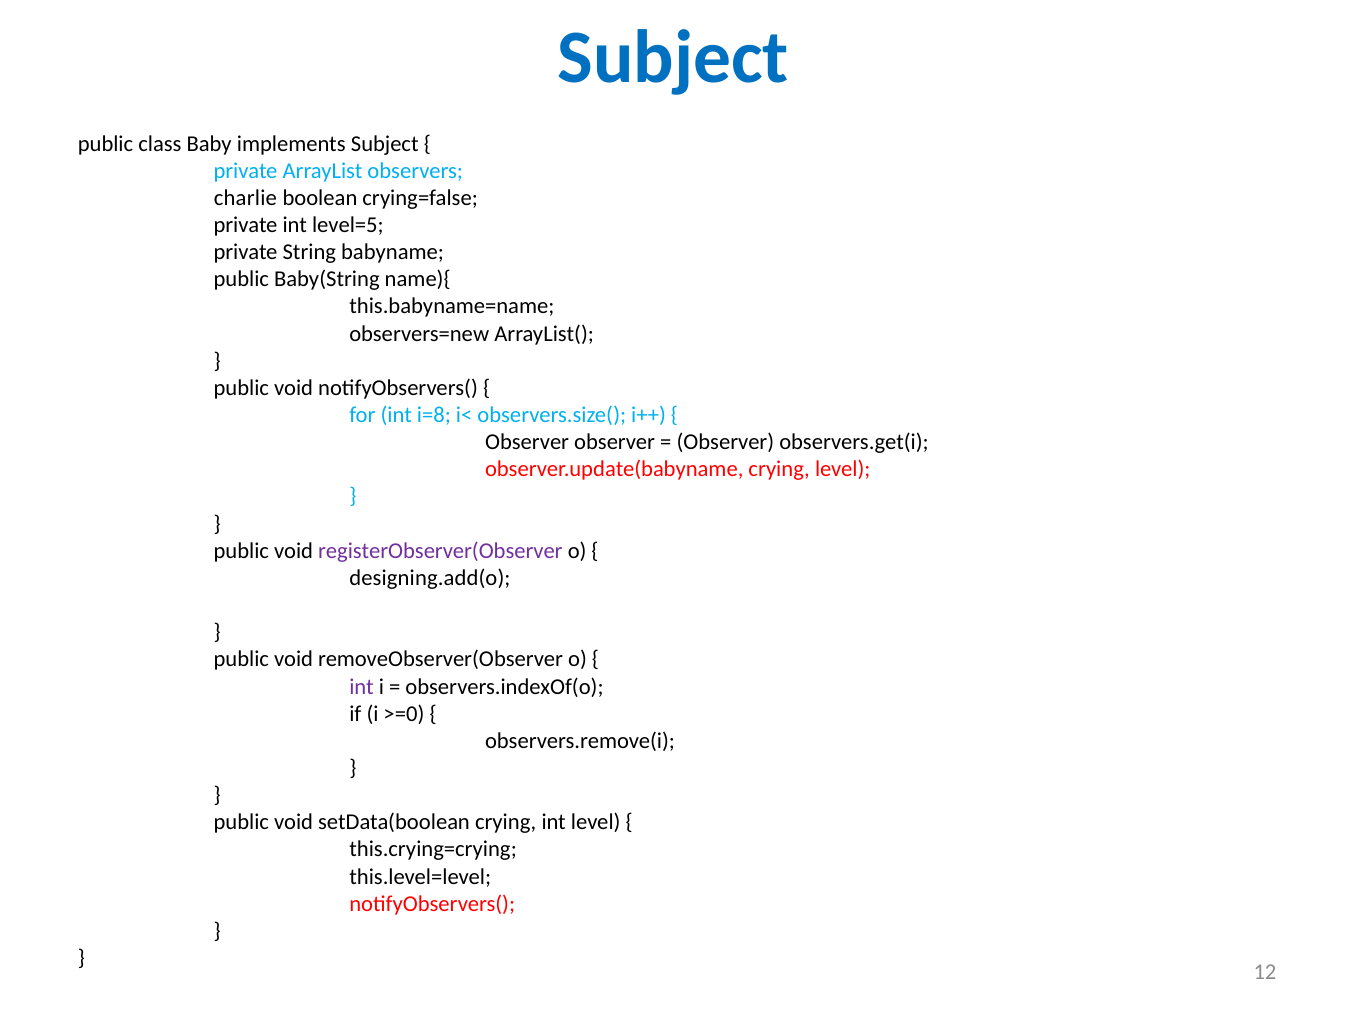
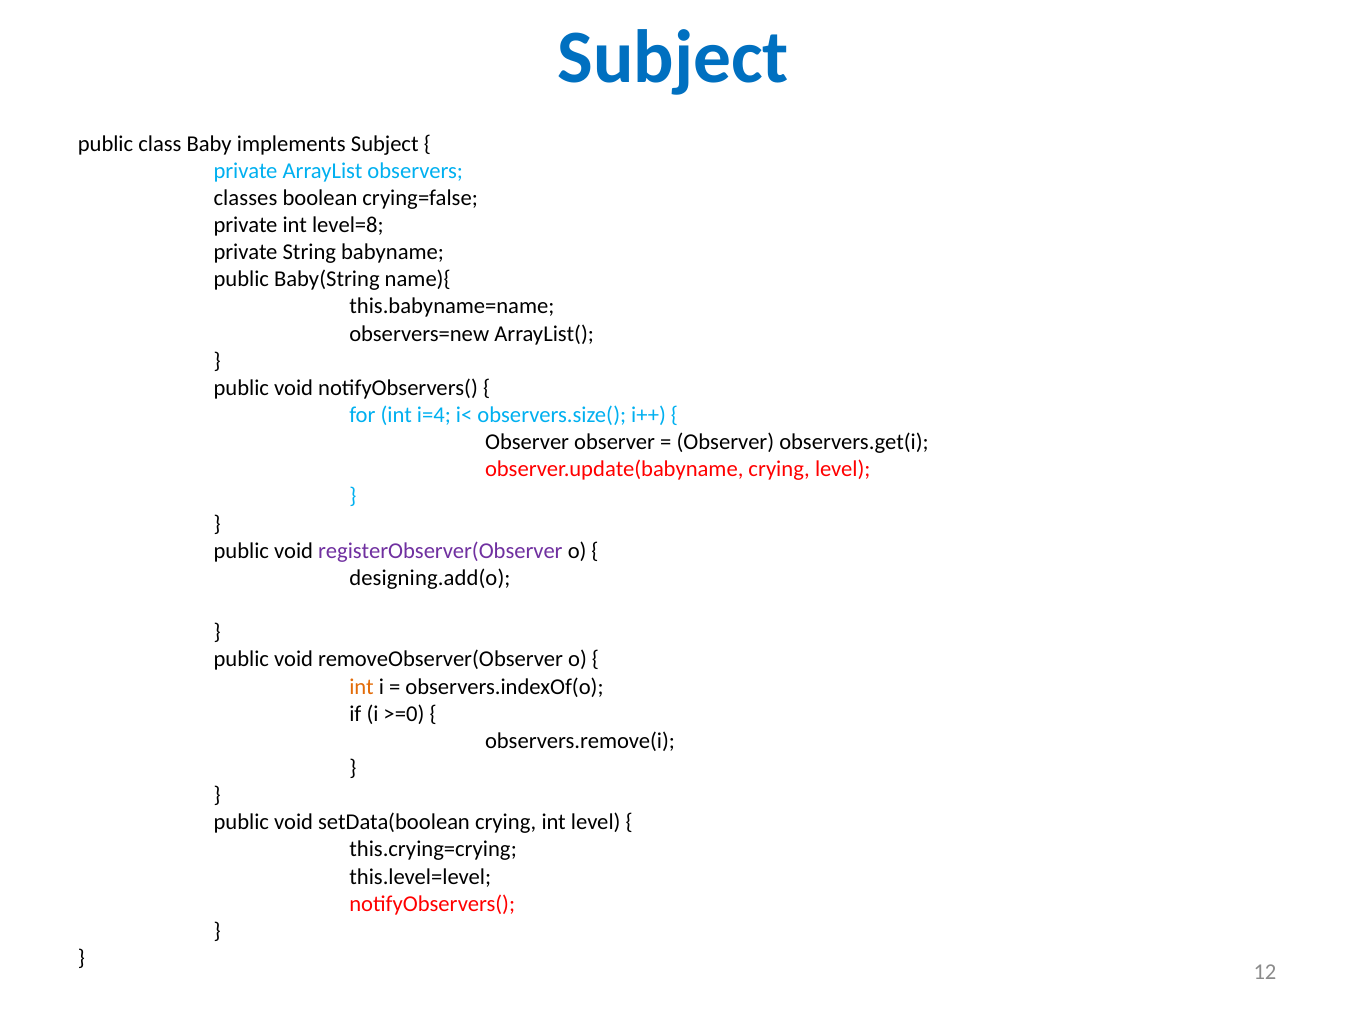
charlie: charlie -> classes
level=5: level=5 -> level=8
i=8: i=8 -> i=4
int at (362, 687) colour: purple -> orange
